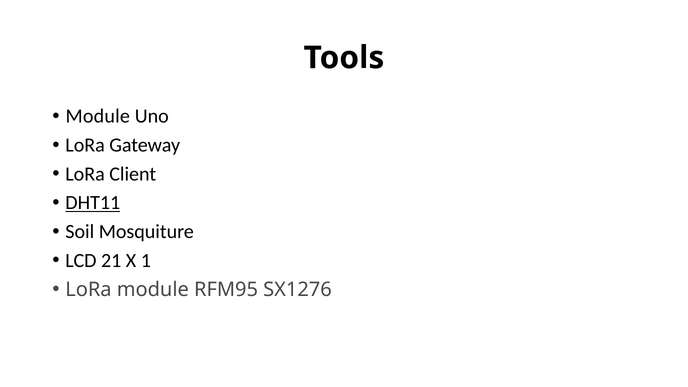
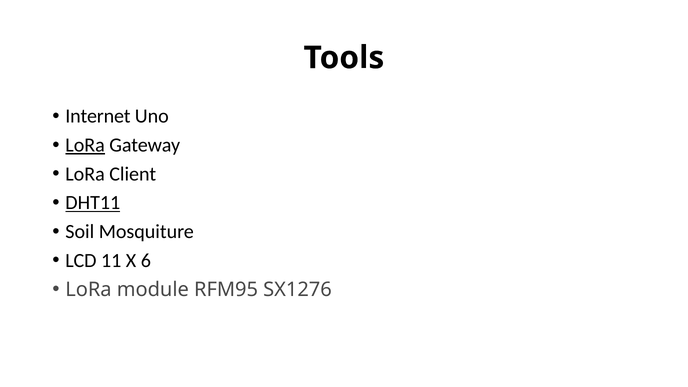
Module at (98, 116): Module -> Internet
LoRa at (85, 145) underline: none -> present
21: 21 -> 11
1: 1 -> 6
